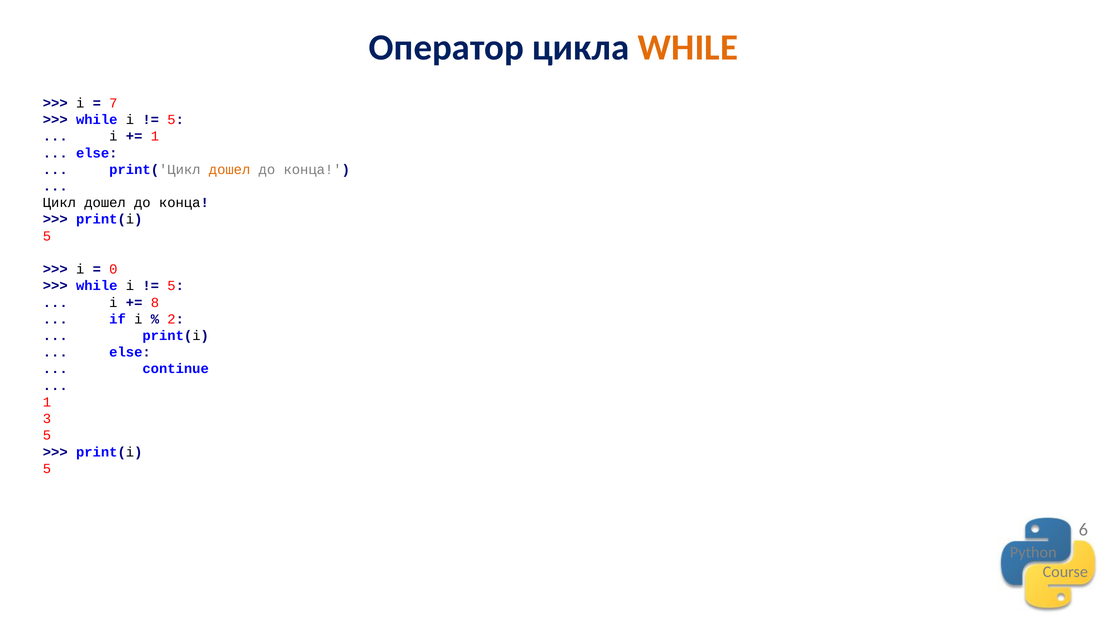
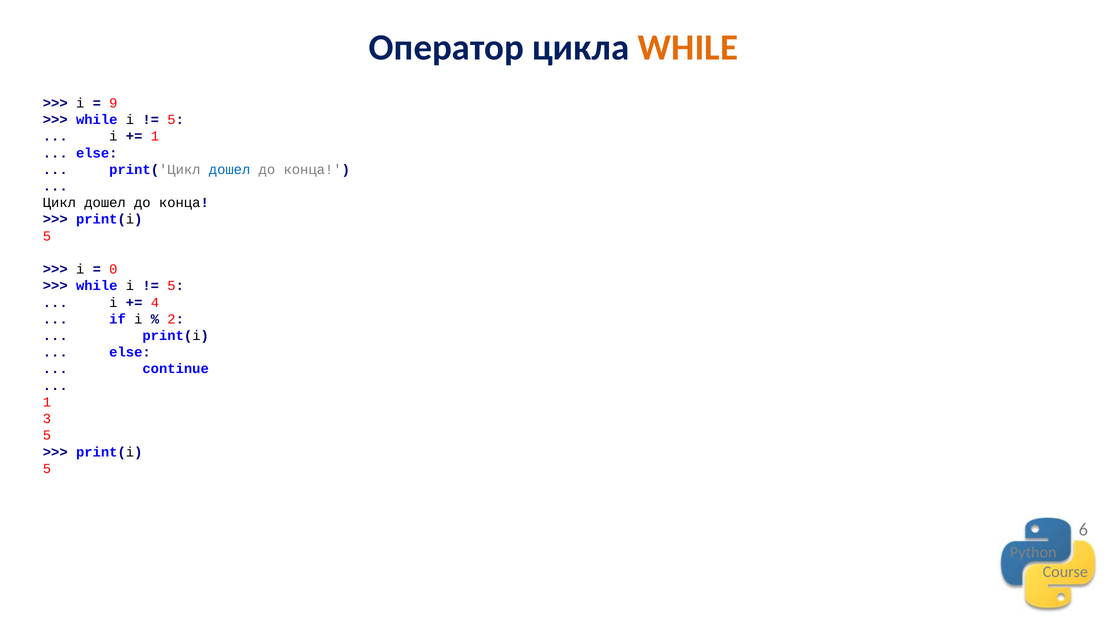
7: 7 -> 9
дошел at (230, 169) colour: orange -> blue
8: 8 -> 4
